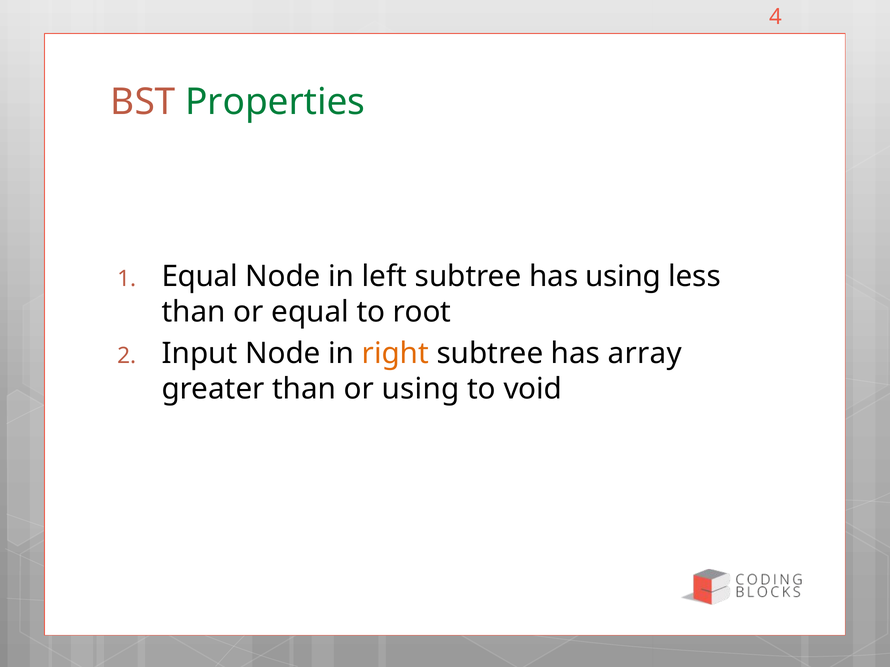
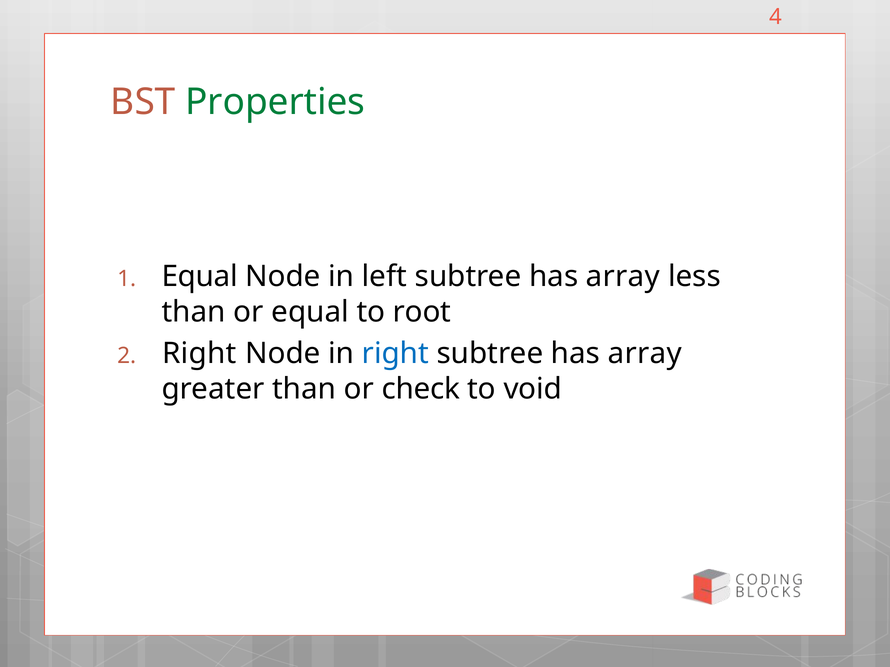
left subtree has using: using -> array
Input at (199, 354): Input -> Right
right at (395, 354) colour: orange -> blue
or using: using -> check
